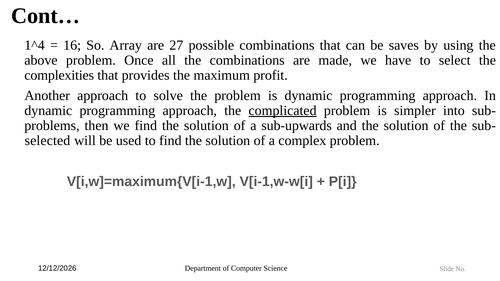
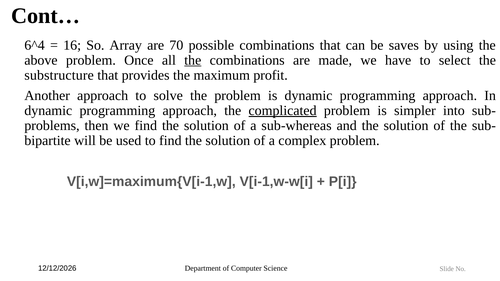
1^4: 1^4 -> 6^4
27: 27 -> 70
the at (193, 60) underline: none -> present
complexities: complexities -> substructure
sub-upwards: sub-upwards -> sub-whereas
selected: selected -> bipartite
